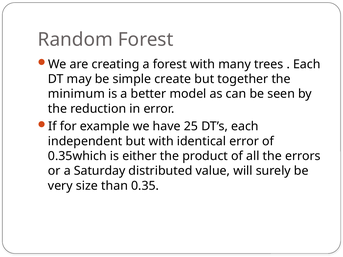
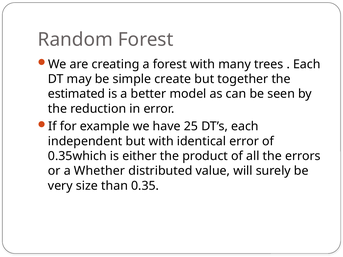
minimum: minimum -> estimated
Saturday: Saturday -> Whether
